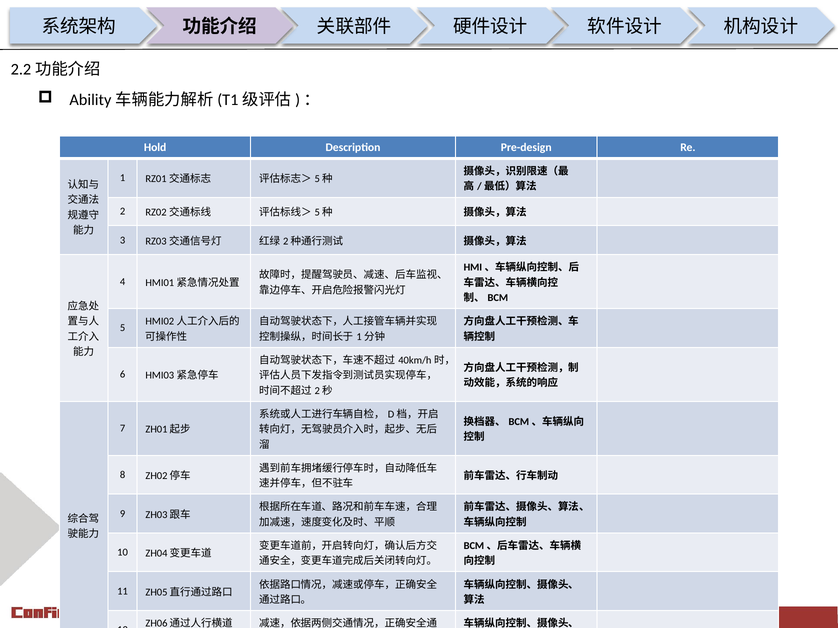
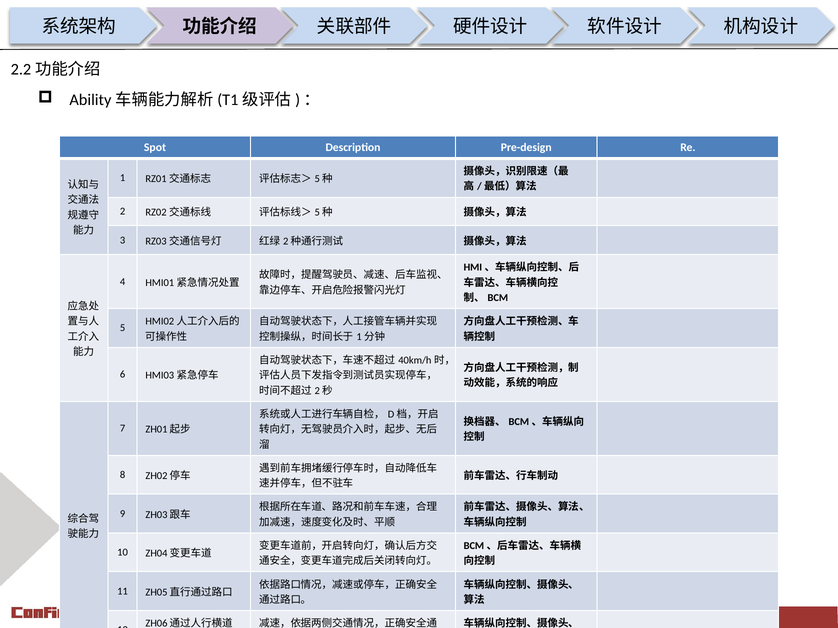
Hold: Hold -> Spot
